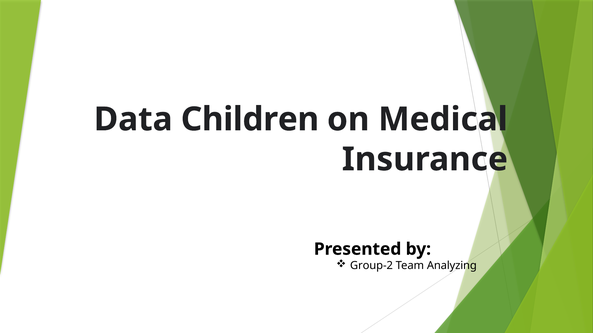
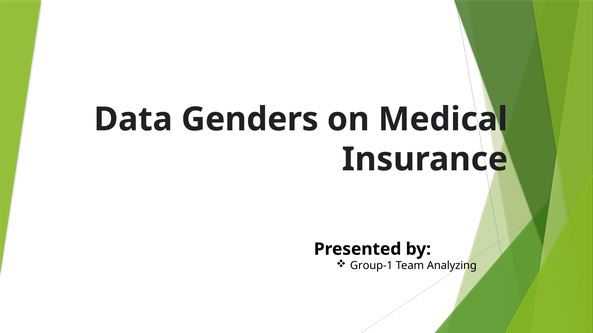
Children: Children -> Genders
Group-2: Group-2 -> Group-1
